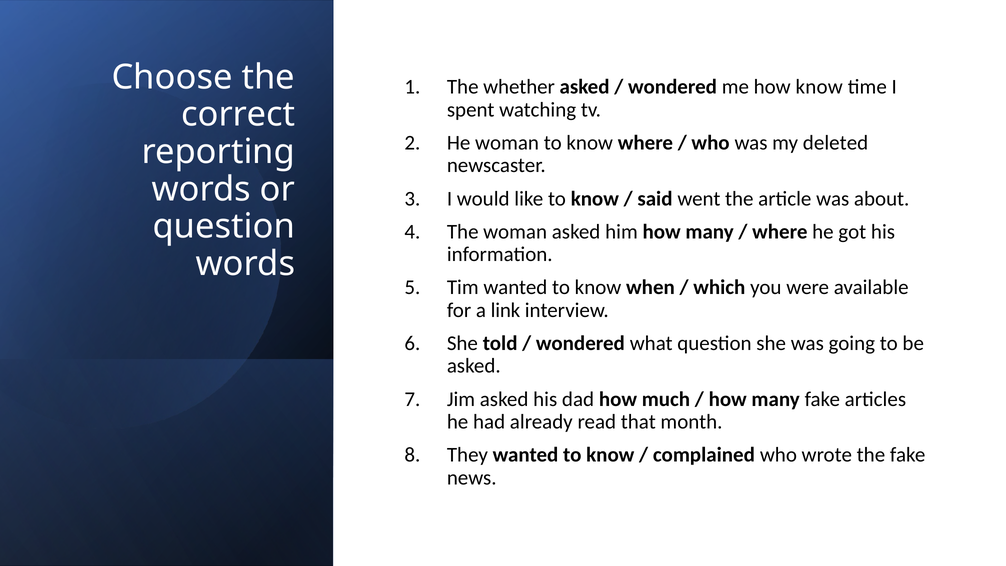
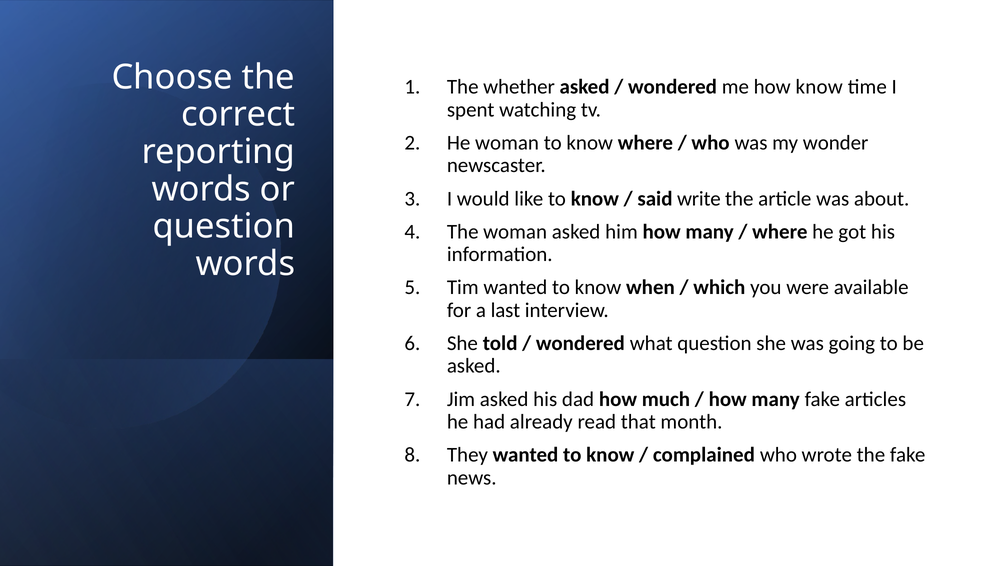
deleted: deleted -> wonder
went: went -> write
link: link -> last
